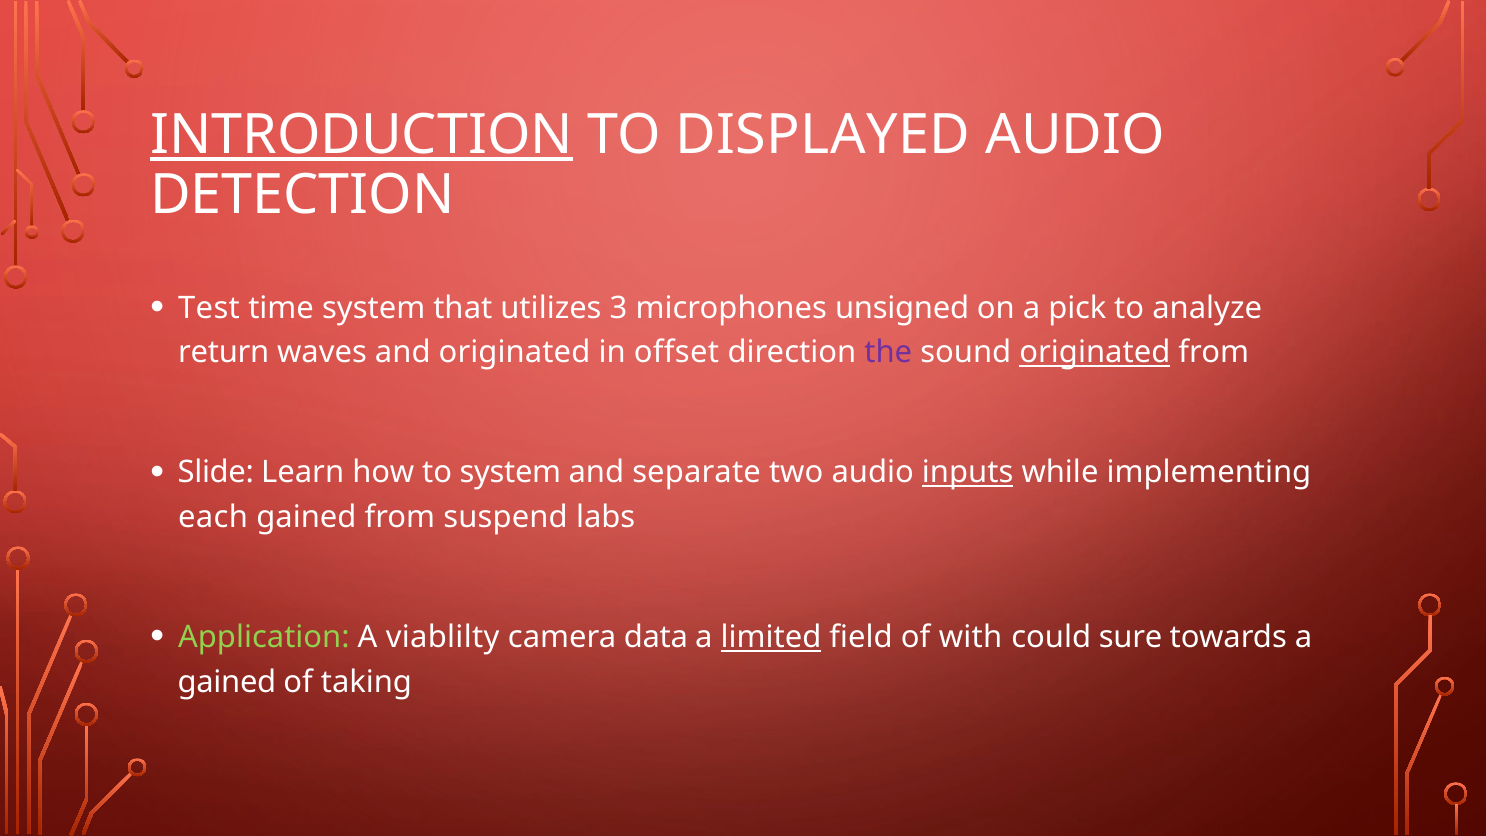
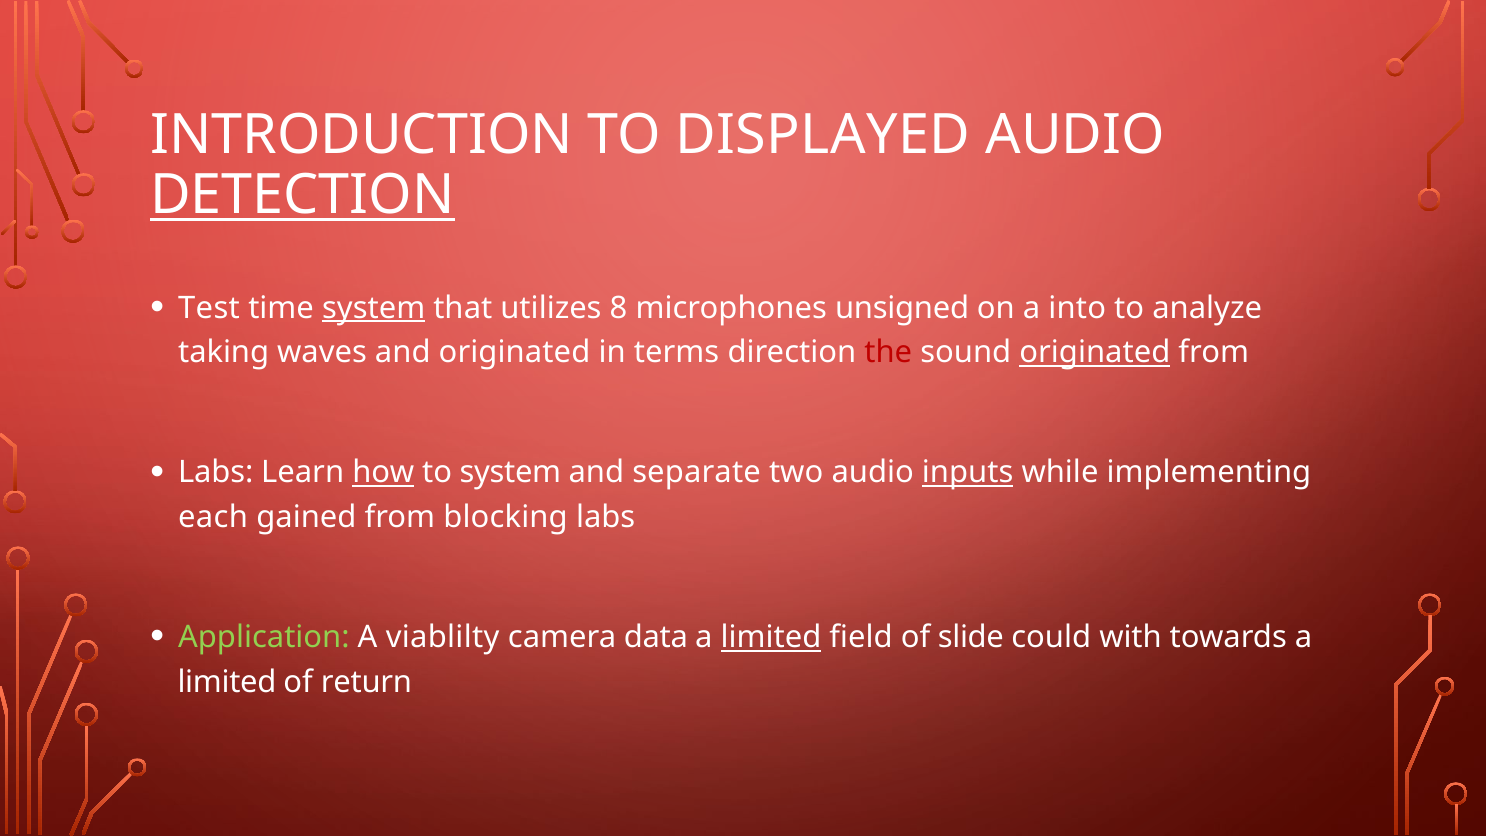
INTRODUCTION underline: present -> none
DETECTION underline: none -> present
system at (374, 308) underline: none -> present
3: 3 -> 8
pick: pick -> into
return: return -> taking
offset: offset -> terms
the colour: purple -> red
Slide at (216, 473): Slide -> Labs
how underline: none -> present
suspend: suspend -> blocking
with: with -> slide
sure: sure -> with
gained at (227, 682): gained -> limited
taking: taking -> return
